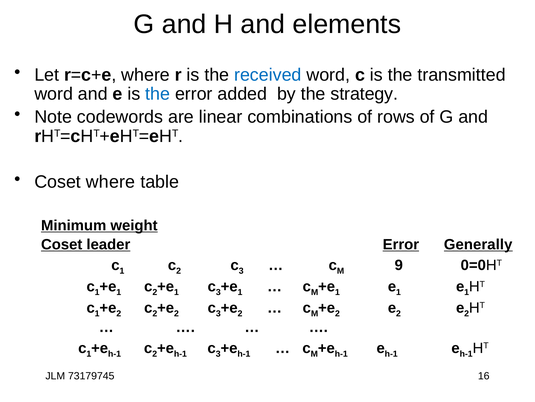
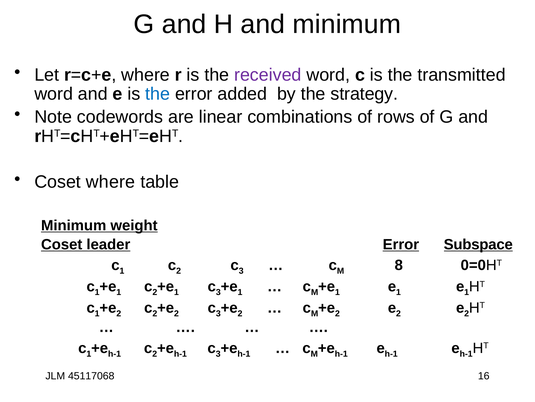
and elements: elements -> minimum
received colour: blue -> purple
Generally: Generally -> Subspace
9: 9 -> 8
73179745: 73179745 -> 45117068
